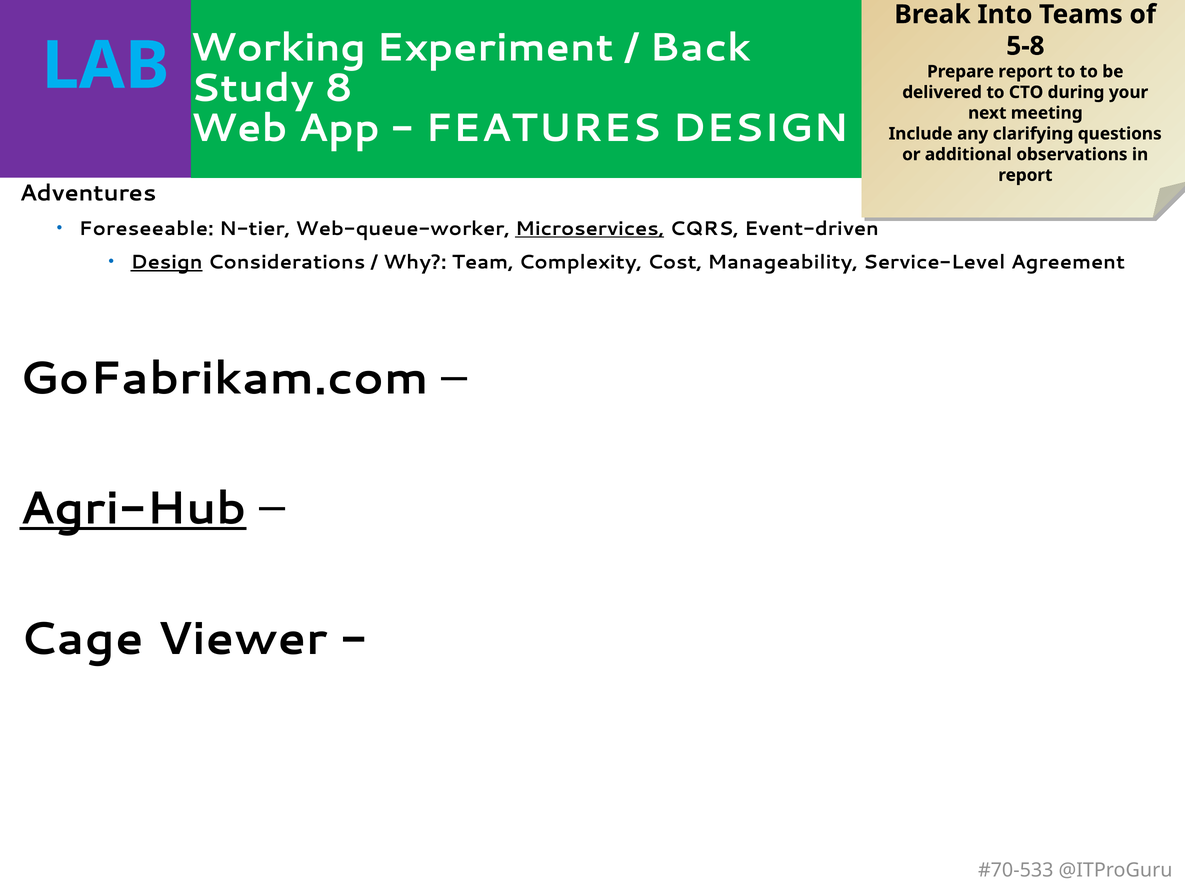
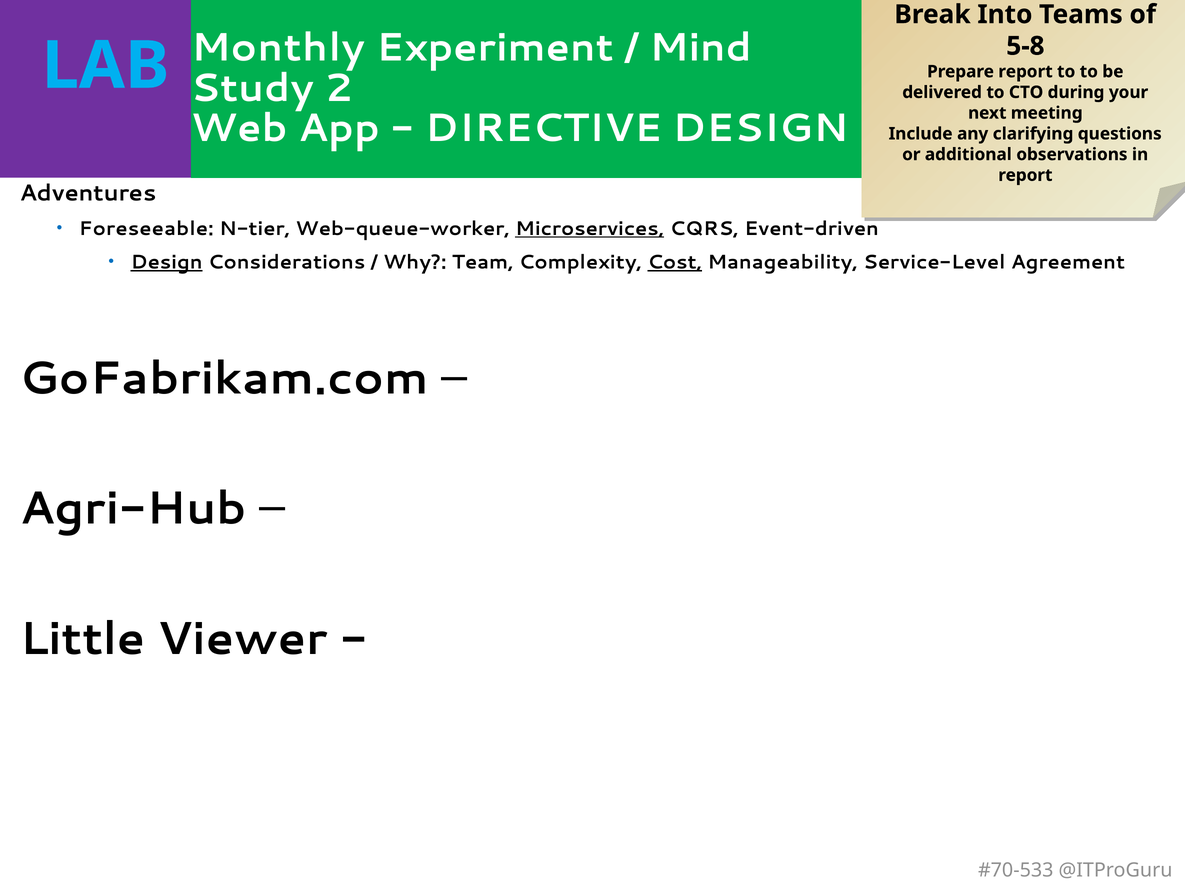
Working: Working -> Monthly
Back: Back -> Mind
8: 8 -> 2
FEATURES: FEATURES -> DIRECTIVE
Cost underline: none -> present
Agri-Hub underline: present -> none
Cage: Cage -> Little
